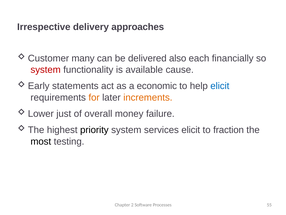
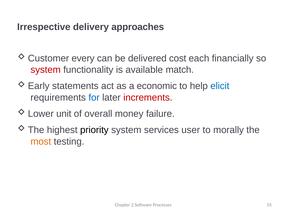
many: many -> every
also: also -> cost
cause: cause -> match
for colour: orange -> blue
increments colour: orange -> red
just: just -> unit
services elicit: elicit -> user
fraction: fraction -> morally
most colour: black -> orange
